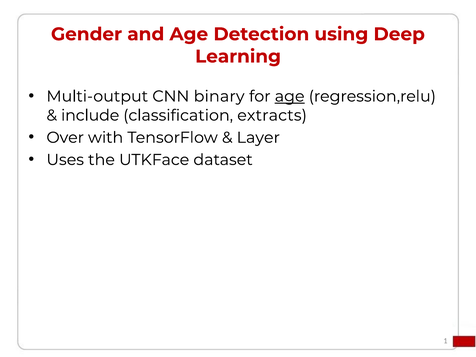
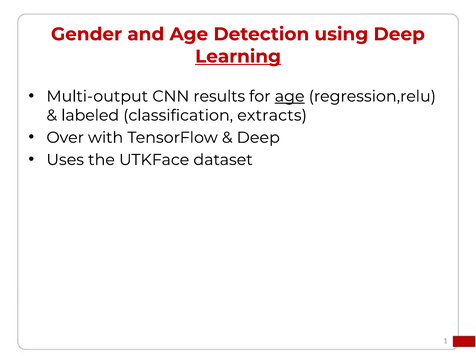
Learning underline: none -> present
binary: binary -> results
include: include -> labeled
Layer at (258, 138): Layer -> Deep
